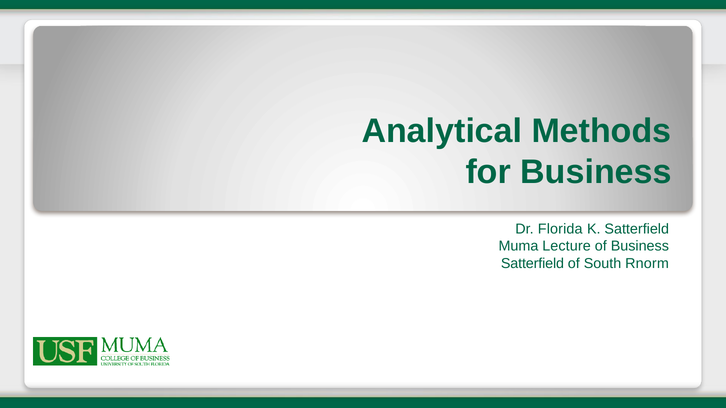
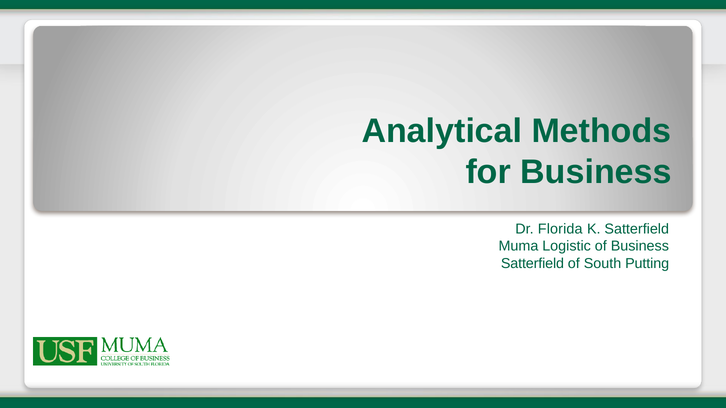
Lecture: Lecture -> Logistic
Rnorm: Rnorm -> Putting
